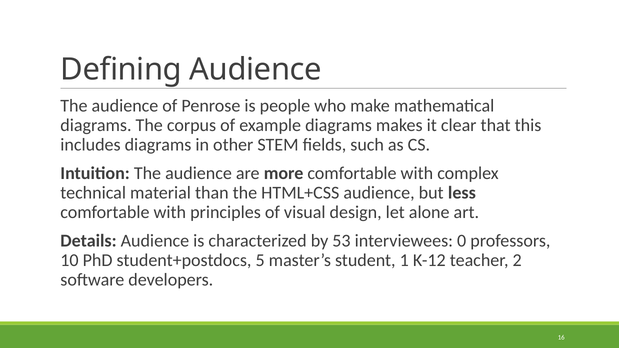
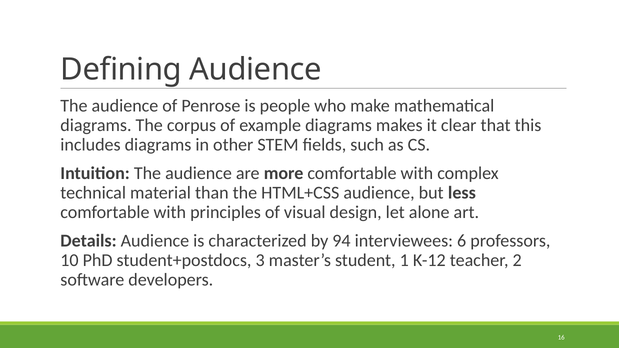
53: 53 -> 94
0: 0 -> 6
5: 5 -> 3
